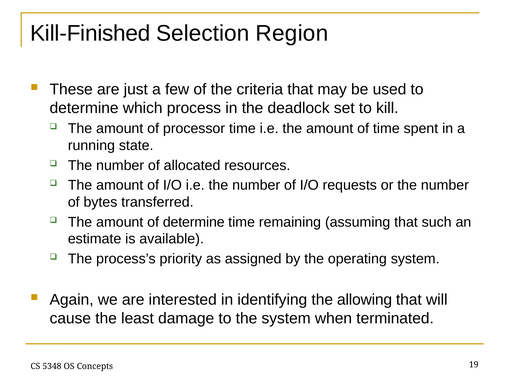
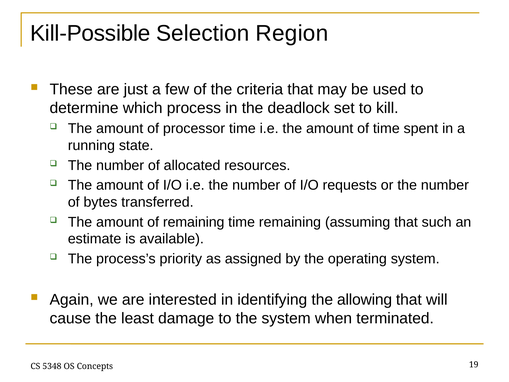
Kill-Finished: Kill-Finished -> Kill-Possible
of determine: determine -> remaining
